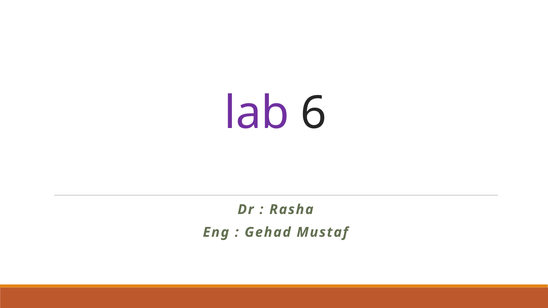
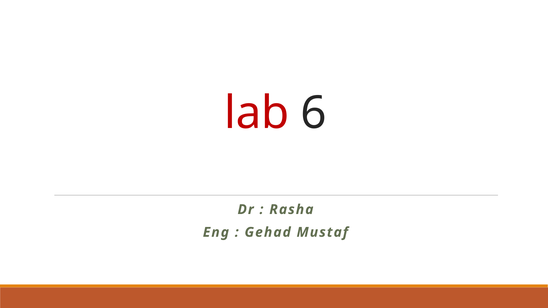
lab colour: purple -> red
